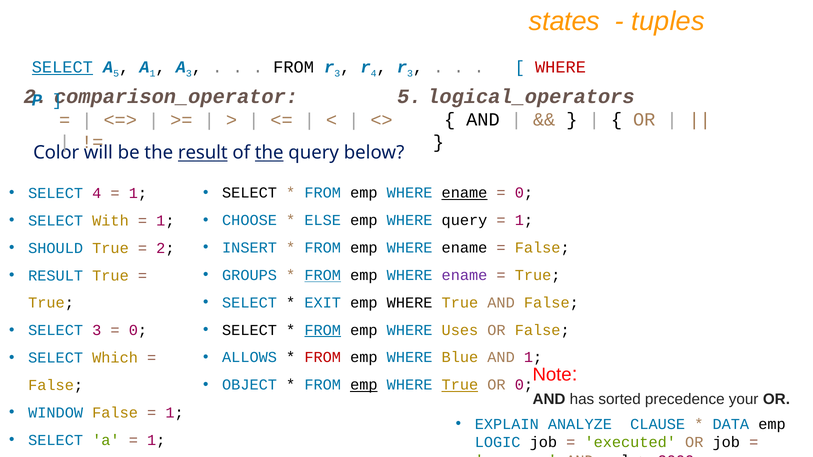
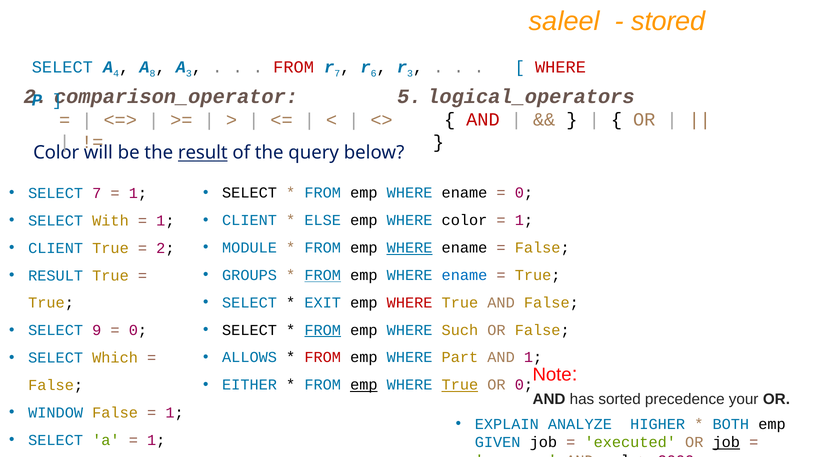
states: states -> saleel
tuples: tuples -> stored
SELECT at (62, 67) underline: present -> none
A 5: 5 -> 4
A 1: 1 -> 8
FROM at (294, 67) colour: black -> red
3 at (337, 74): 3 -> 7
4 at (374, 74): 4 -> 6
AND at (483, 120) colour: black -> red
the at (269, 153) underline: present -> none
ename at (464, 193) underline: present -> none
SELECT 4: 4 -> 7
CHOOSE at (250, 221): CHOOSE -> CLIENT
WHERE query: query -> color
INSERT: INSERT -> MODULE
WHERE at (410, 248) underline: none -> present
SHOULD at (56, 248): SHOULD -> CLIENT
ename at (464, 275) colour: purple -> blue
WHERE at (410, 303) colour: black -> red
Uses: Uses -> Such
SELECT 3: 3 -> 9
Blue: Blue -> Part
OBJECT: OBJECT -> EITHER
CLAUSE: CLAUSE -> HIGHER
DATA: DATA -> BOTH
LOGIC: LOGIC -> GIVEN
job at (726, 443) underline: none -> present
